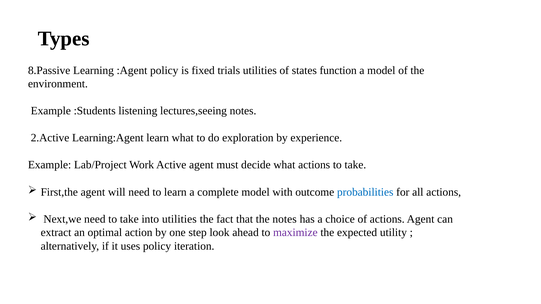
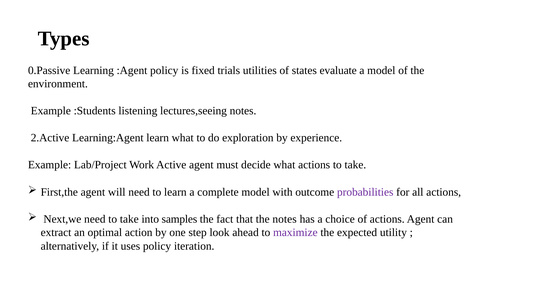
8.Passive: 8.Passive -> 0.Passive
function: function -> evaluate
probabilities colour: blue -> purple
into utilities: utilities -> samples
